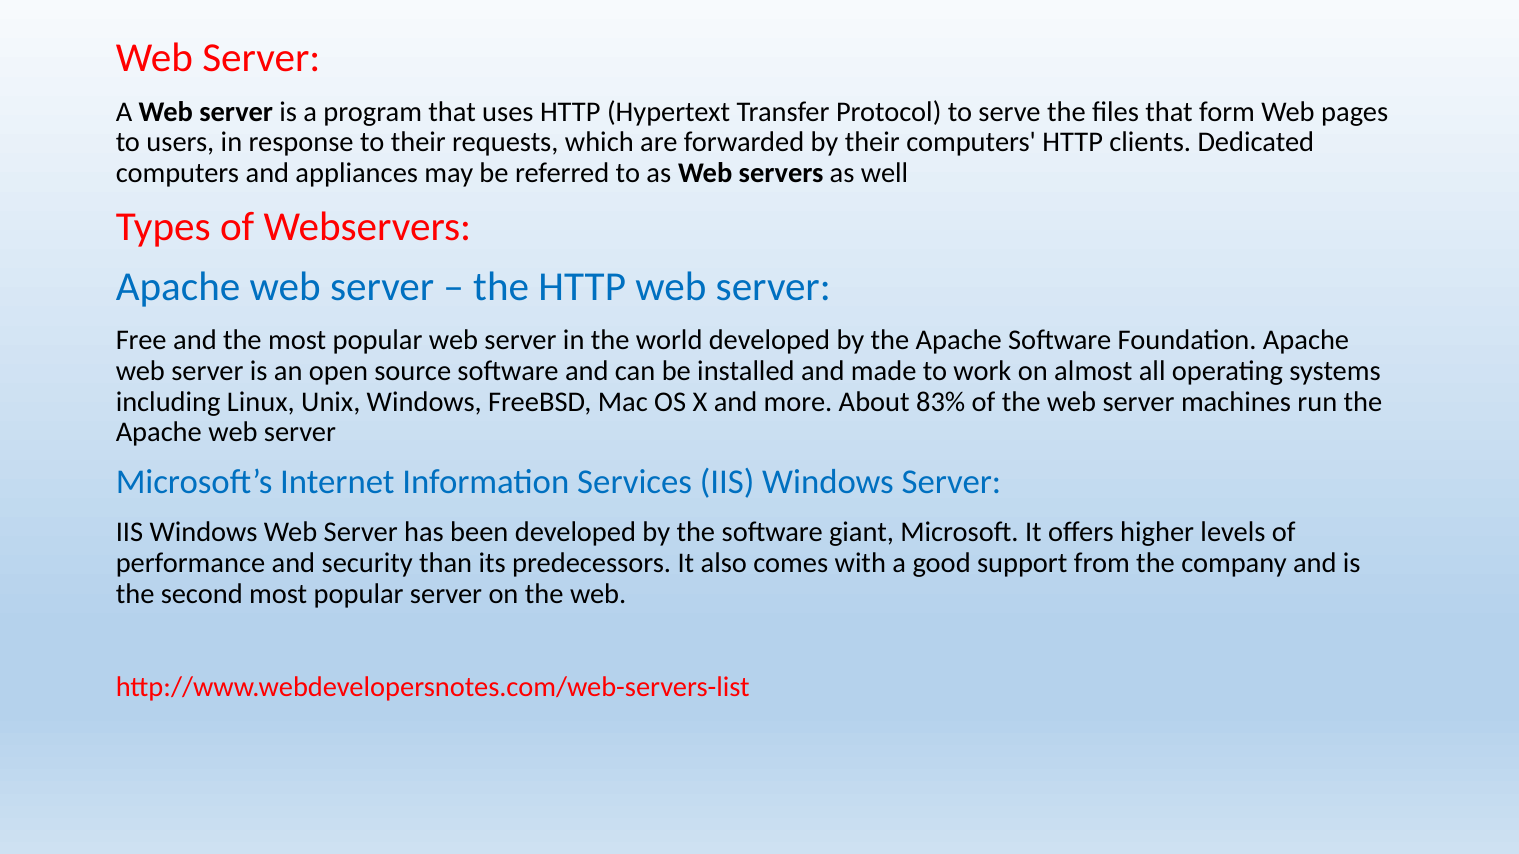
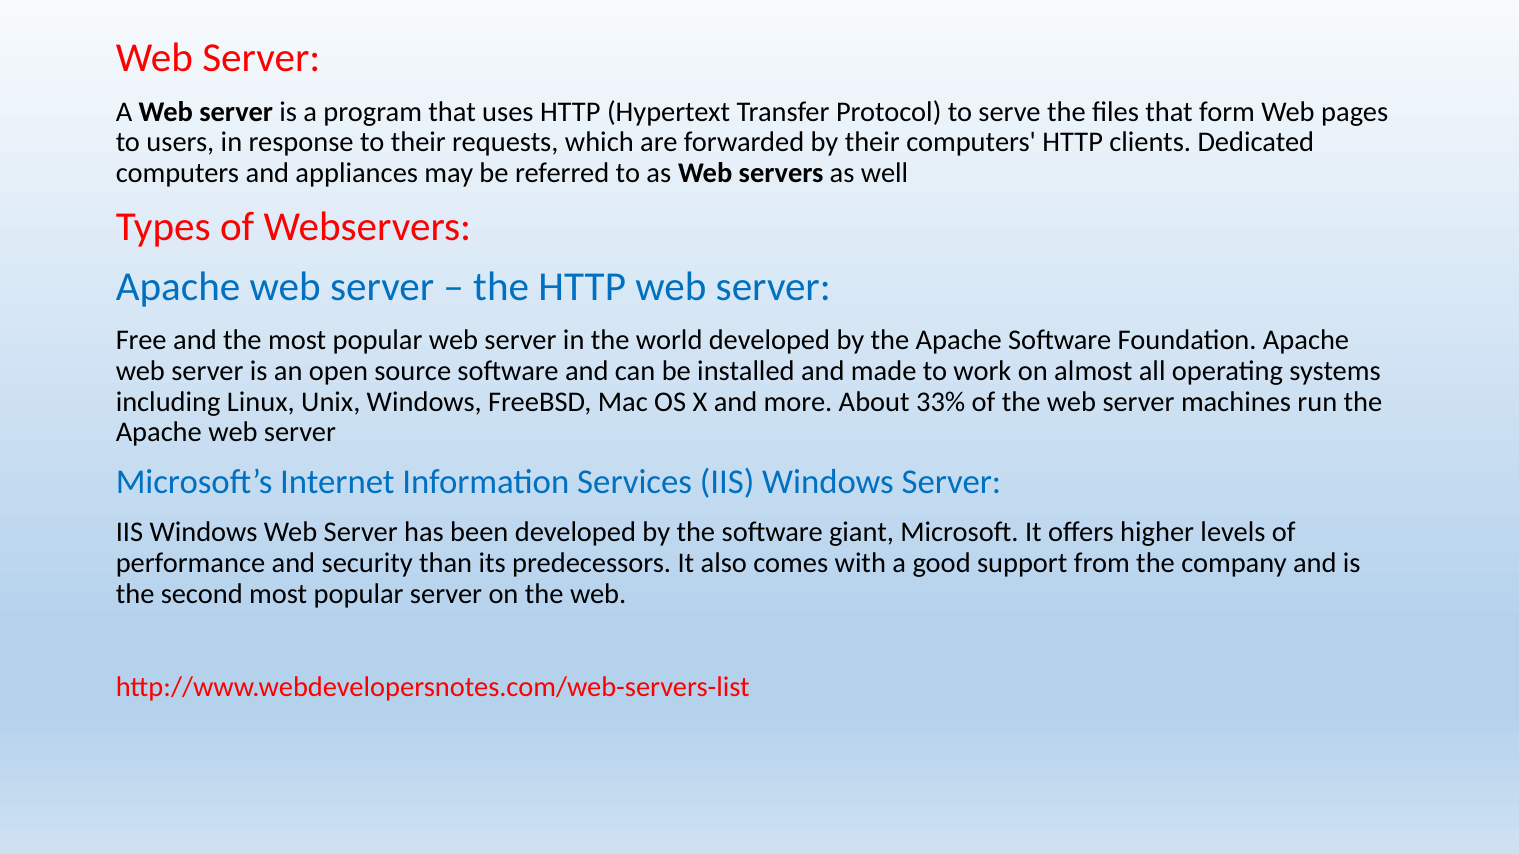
83%: 83% -> 33%
